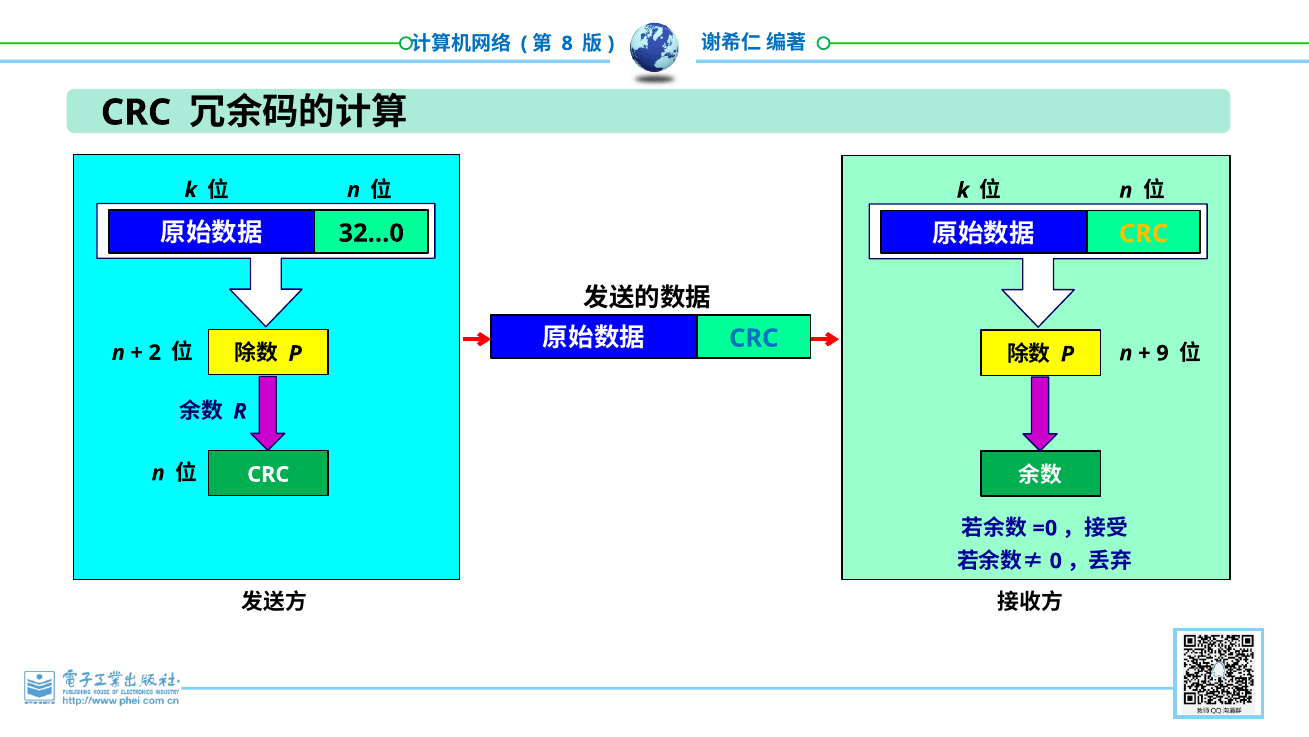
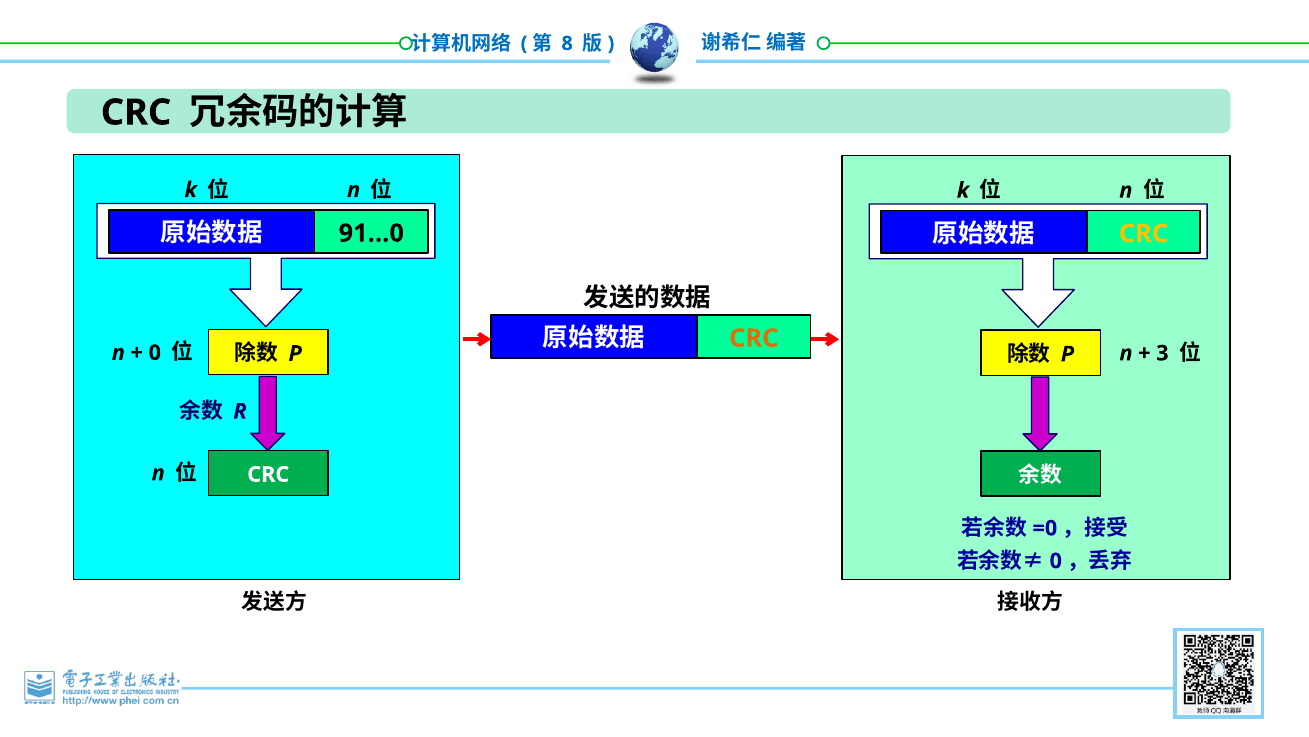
32…0: 32…0 -> 91…0
CRC at (754, 338) colour: blue -> orange
9: 9 -> 3
2 at (155, 352): 2 -> 0
